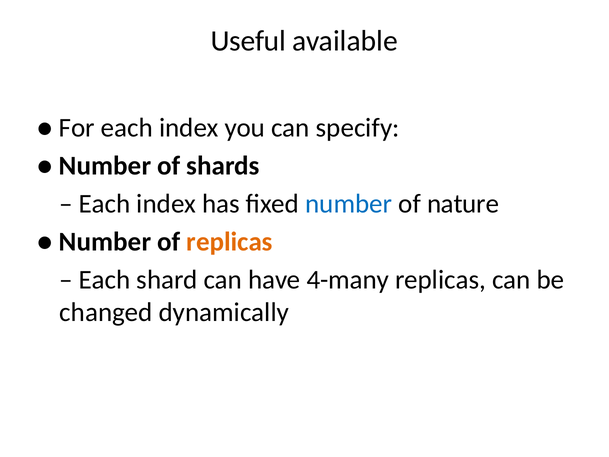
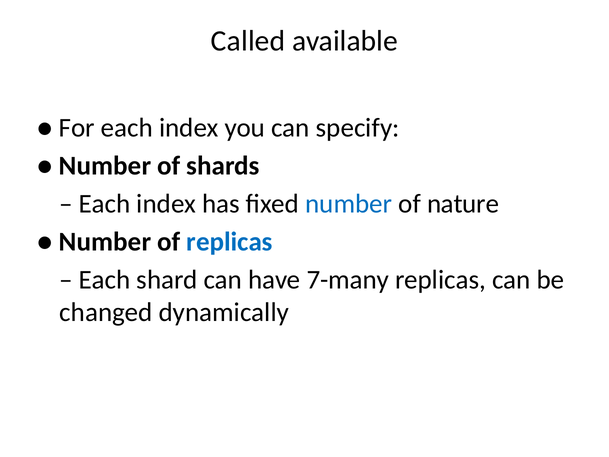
Useful: Useful -> Called
replicas at (230, 242) colour: orange -> blue
4-many: 4-many -> 7-many
